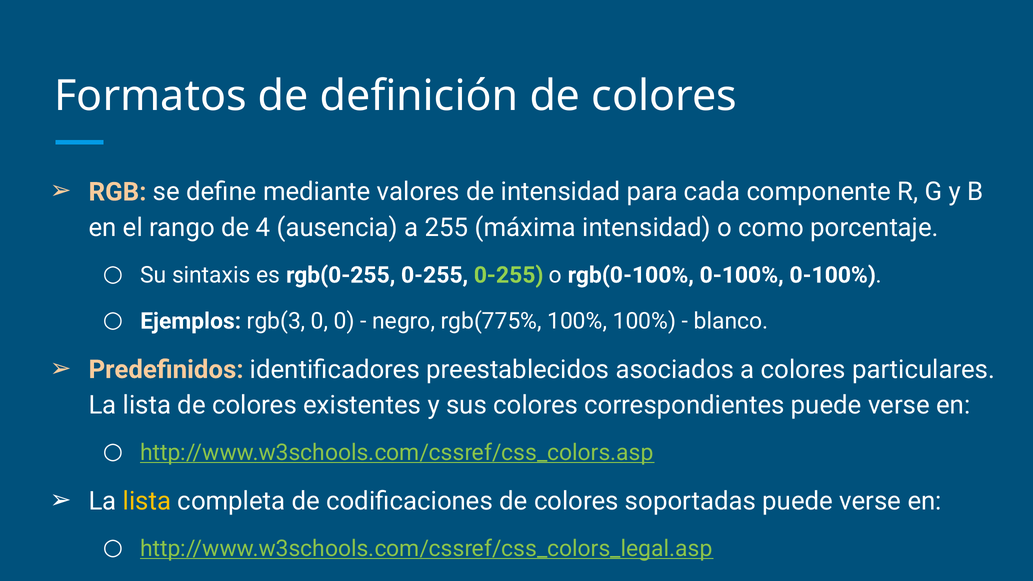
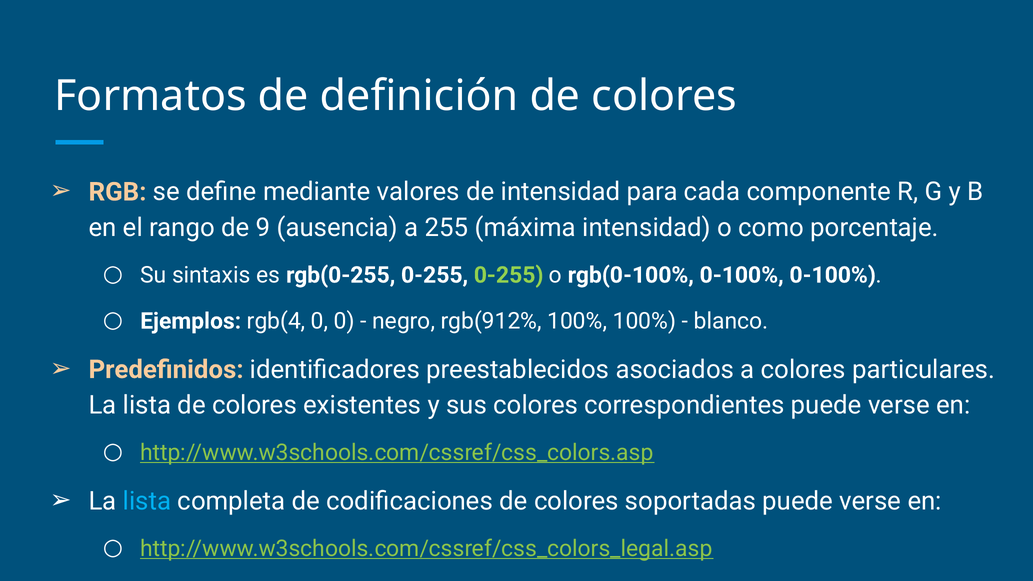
4: 4 -> 9
rgb(3: rgb(3 -> rgb(4
rgb(775%: rgb(775% -> rgb(912%
lista at (147, 501) colour: yellow -> light blue
